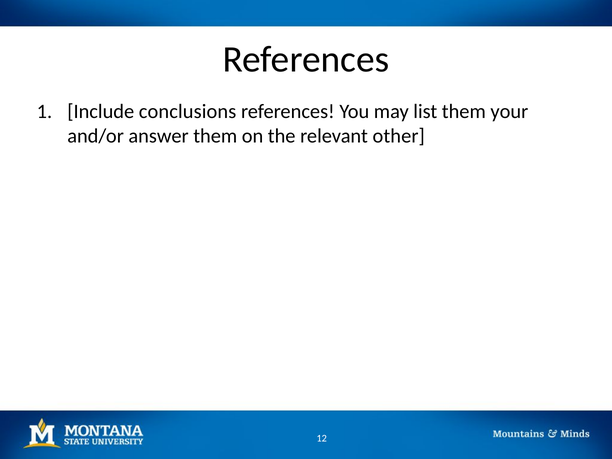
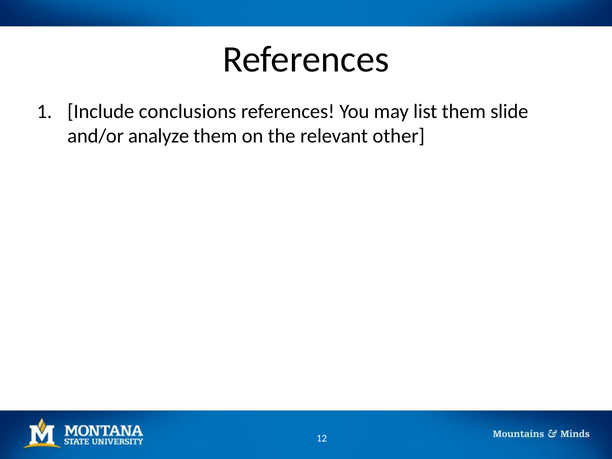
your: your -> slide
answer: answer -> analyze
